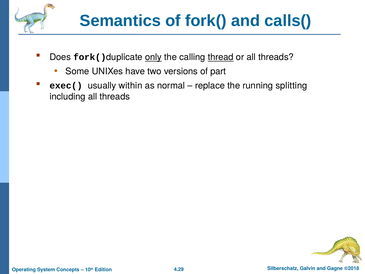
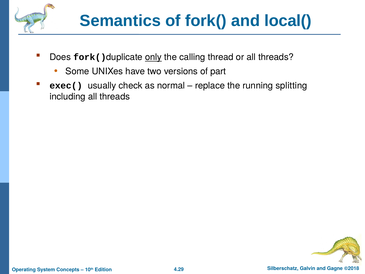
calls(: calls( -> local(
thread underline: present -> none
within: within -> check
